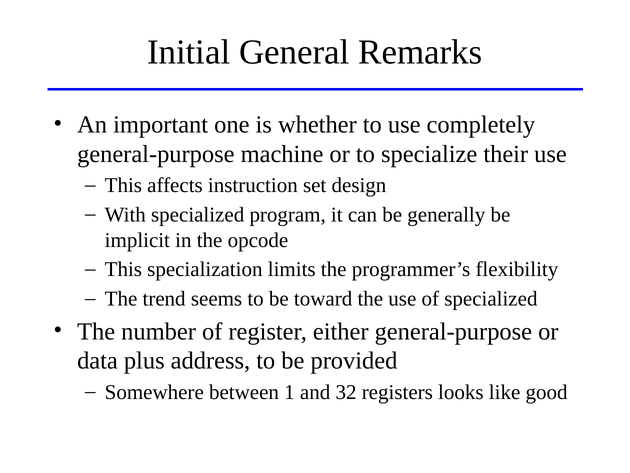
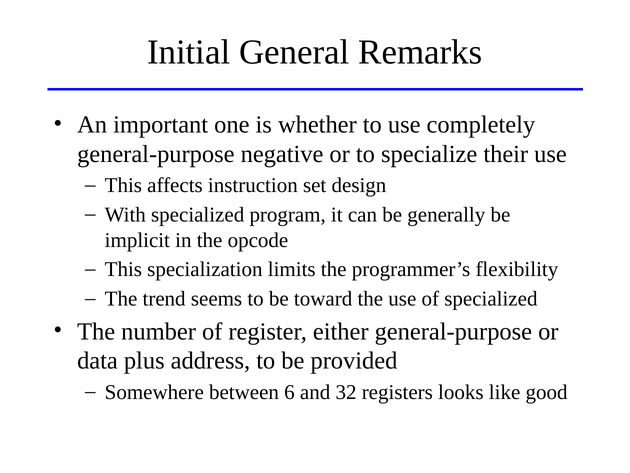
machine: machine -> negative
1: 1 -> 6
